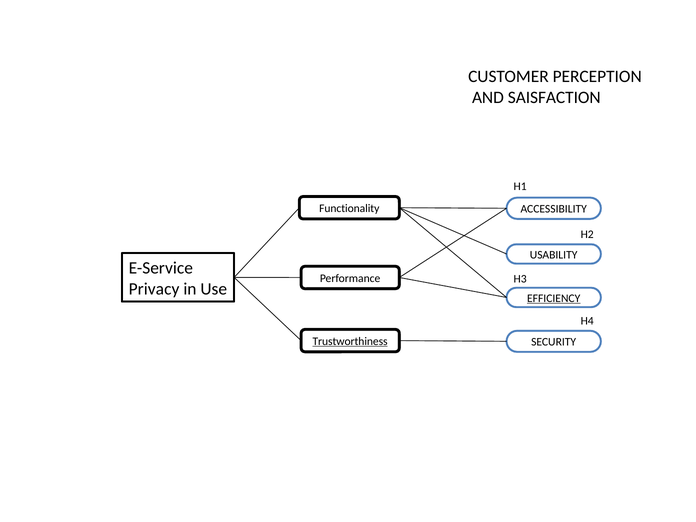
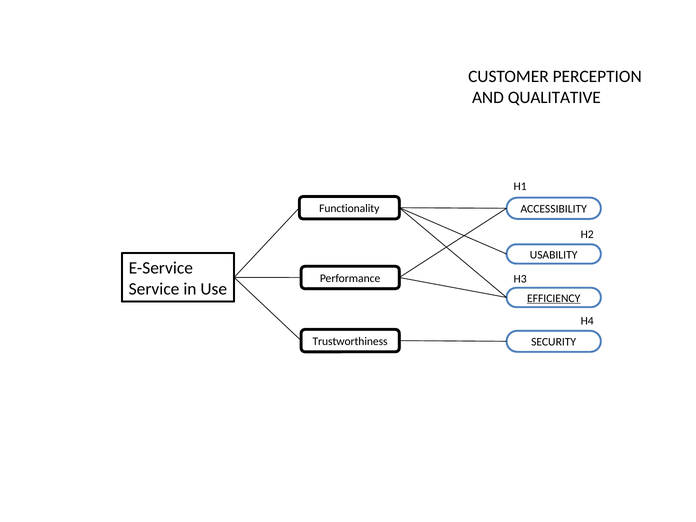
SAISFACTION: SAISFACTION -> QUALITATIVE
Privacy: Privacy -> Service
Trustworthiness underline: present -> none
